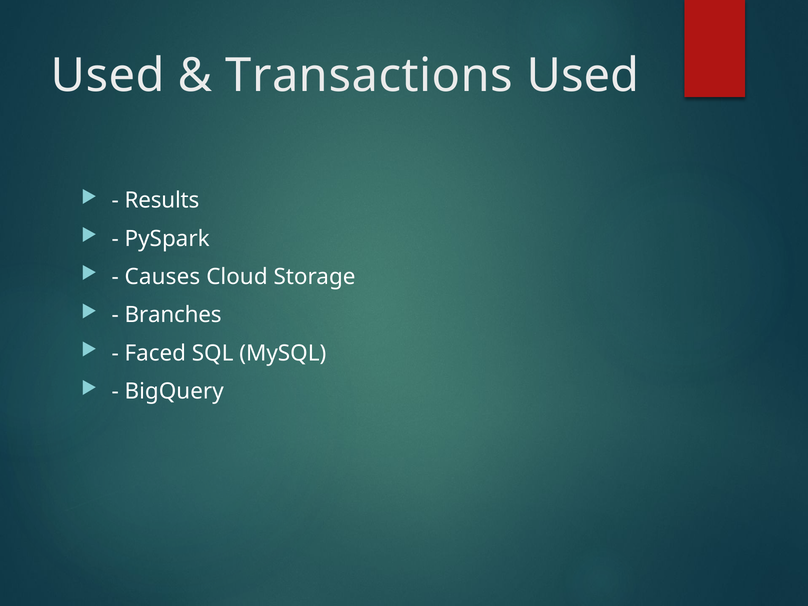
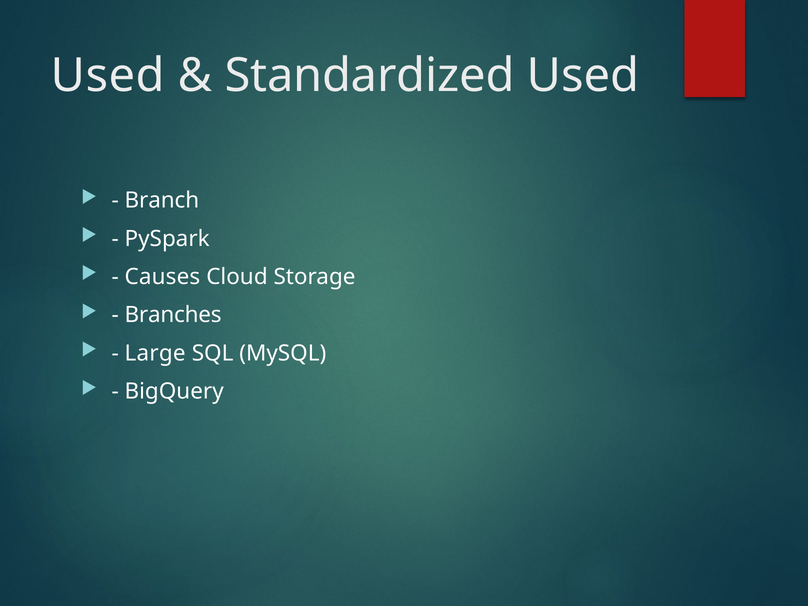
Transactions: Transactions -> Standardized
Results: Results -> Branch
Faced: Faced -> Large
